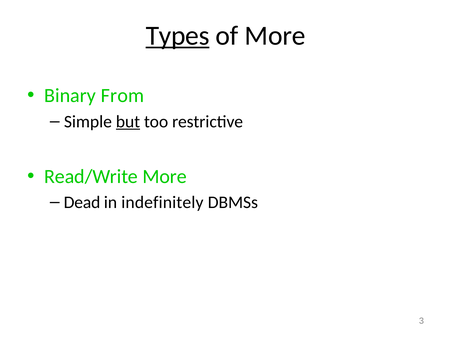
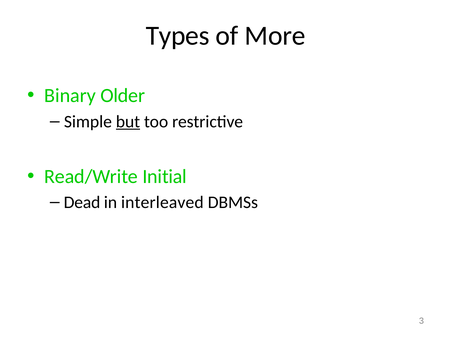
Types underline: present -> none
From: From -> Older
Read/Write More: More -> Initial
indefinitely: indefinitely -> interleaved
